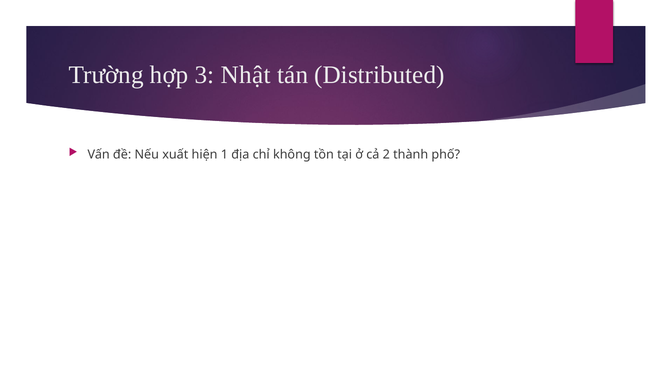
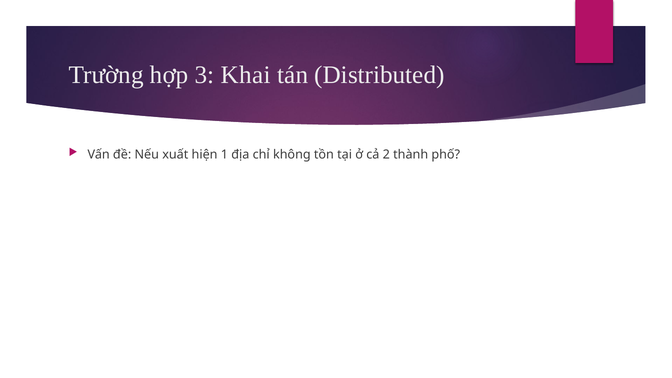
Nhật: Nhật -> Khai
